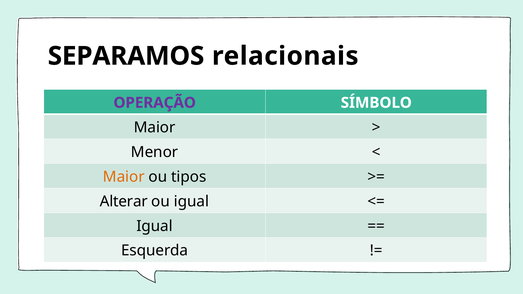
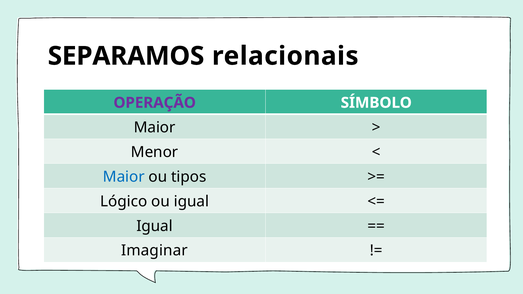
Maior at (124, 177) colour: orange -> blue
Alterar: Alterar -> Lógico
Esquerda: Esquerda -> Imaginar
